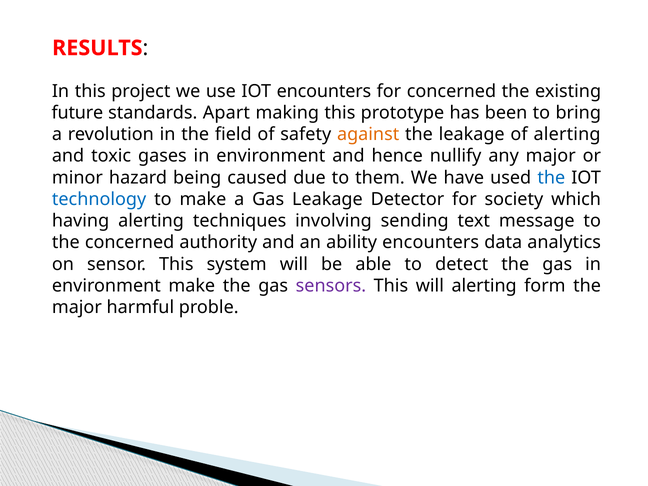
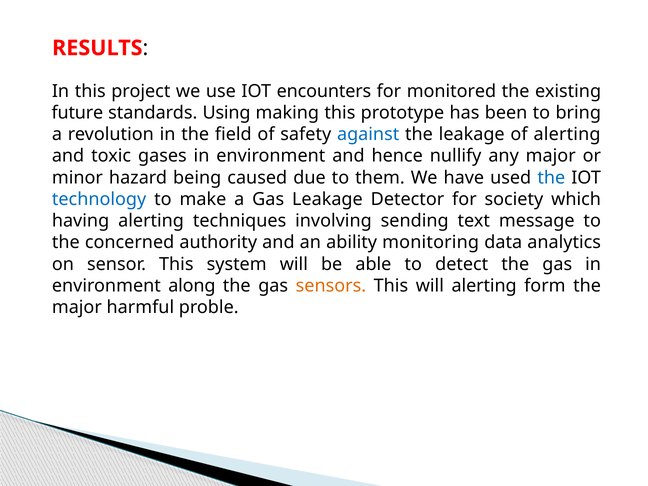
for concerned: concerned -> monitored
Apart: Apart -> Using
against colour: orange -> blue
ability encounters: encounters -> monitoring
environment make: make -> along
sensors colour: purple -> orange
